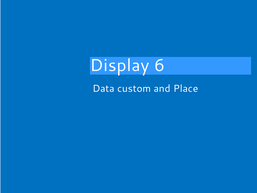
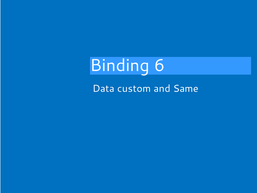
Display: Display -> Binding
Place: Place -> Same
